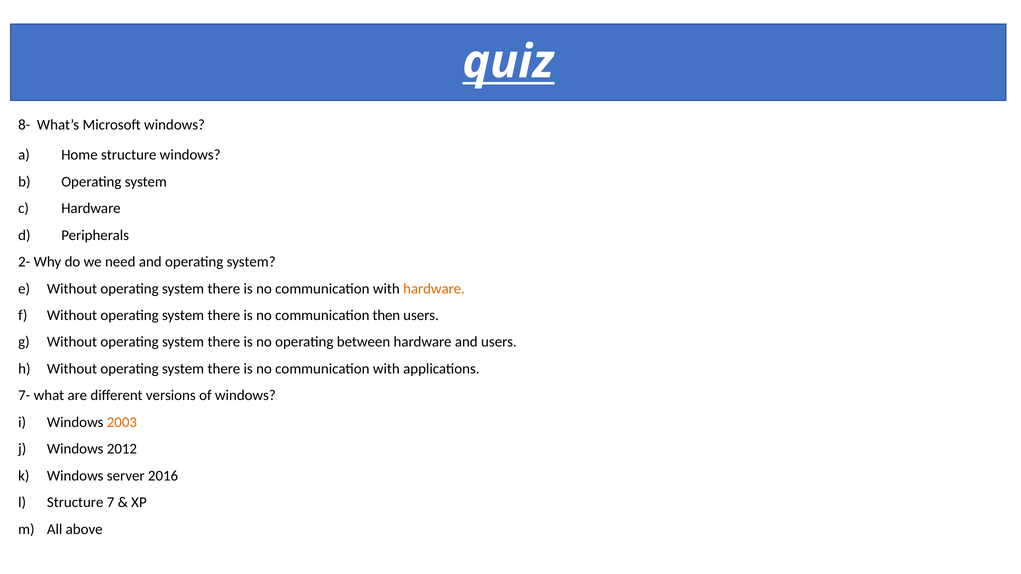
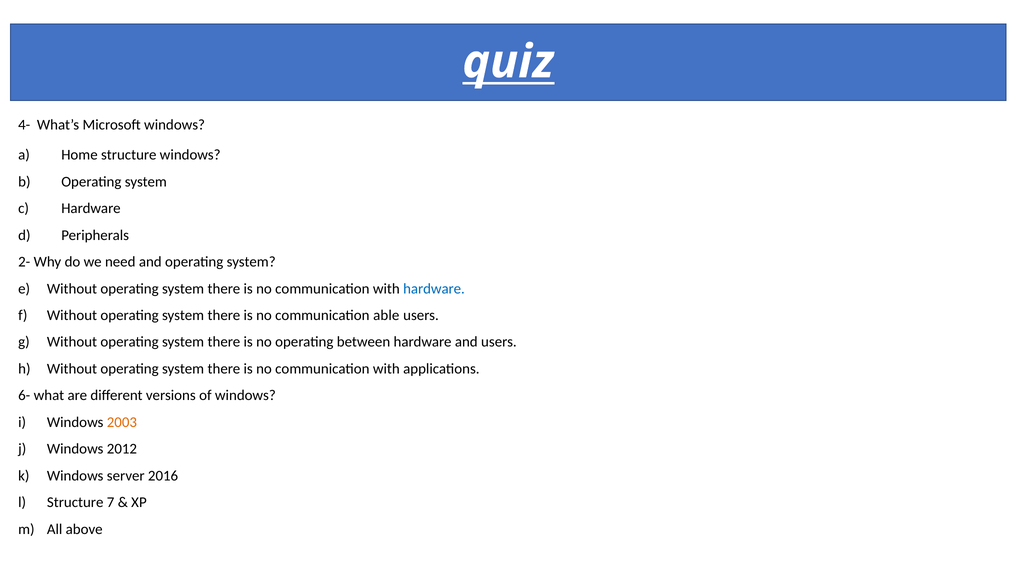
8-: 8- -> 4-
hardware at (434, 289) colour: orange -> blue
then: then -> able
7-: 7- -> 6-
